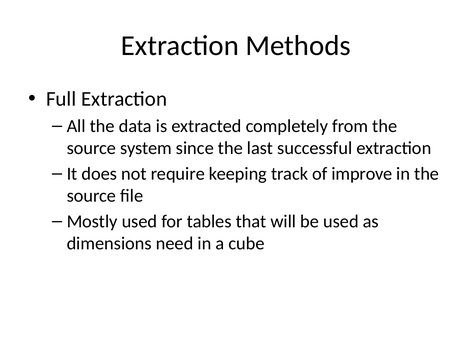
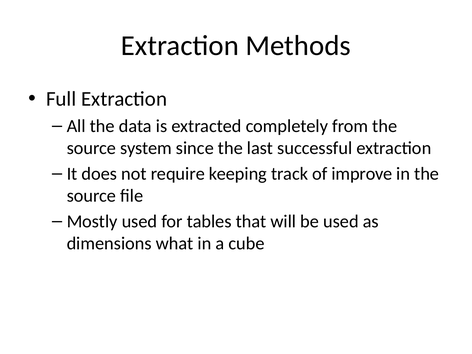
need: need -> what
